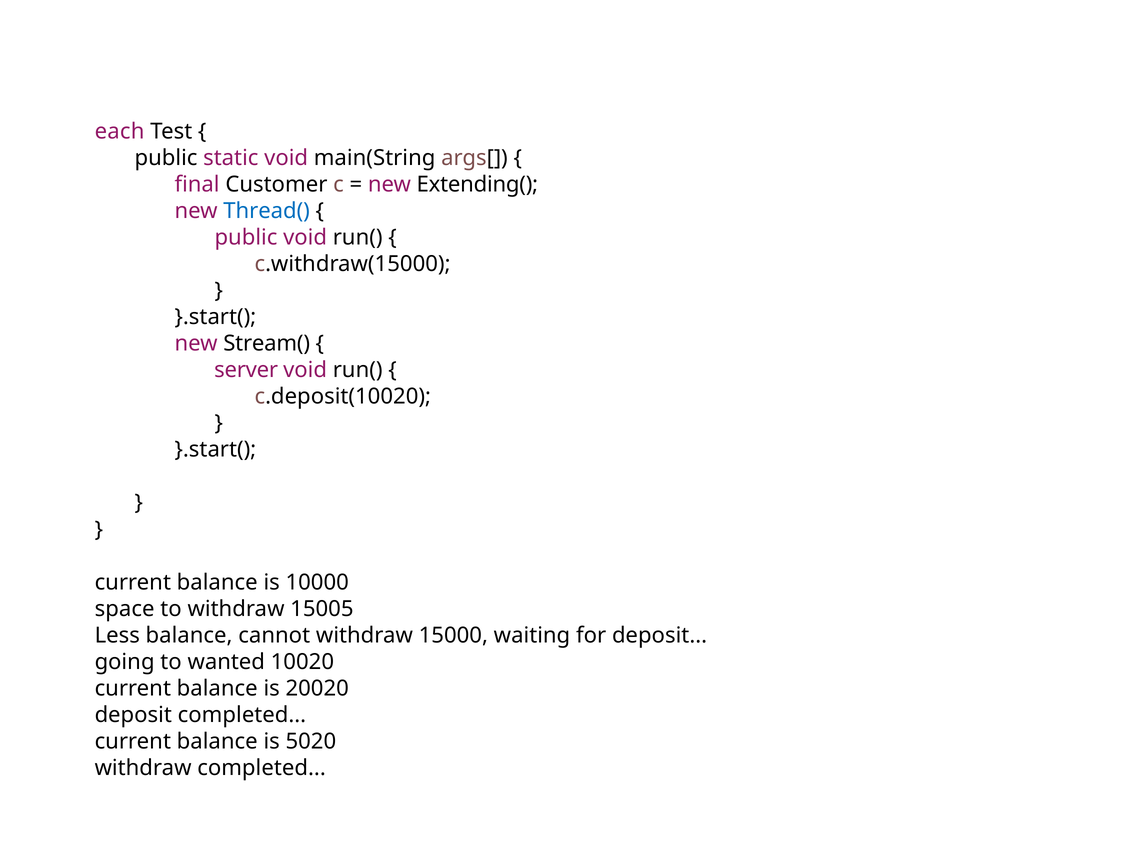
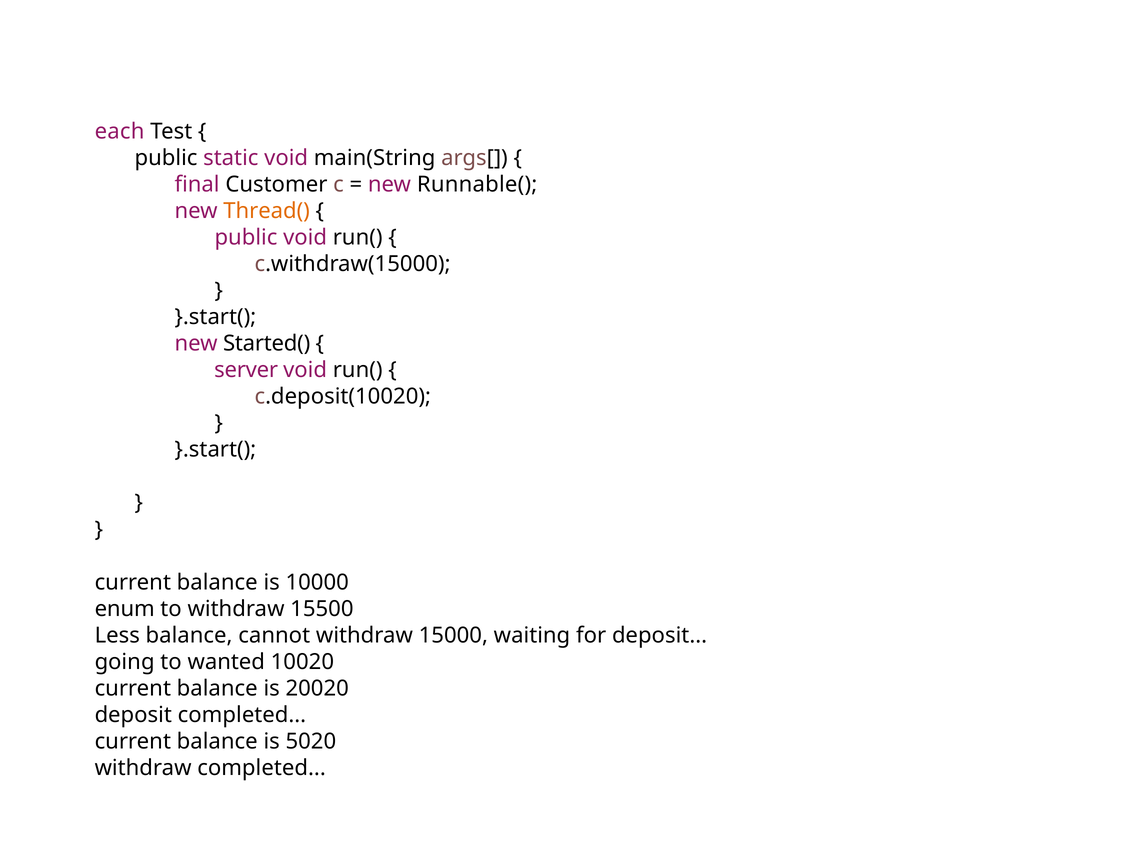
Extending(: Extending( -> Runnable(
Thread( colour: blue -> orange
Stream(: Stream( -> Started(
space: space -> enum
15005: 15005 -> 15500
